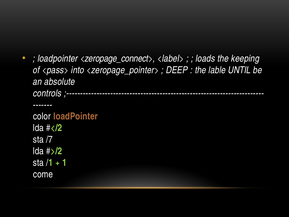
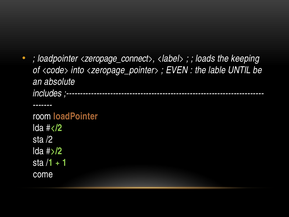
<pass>: <pass> -> <code>
DEEP: DEEP -> EVEN
controls: controls -> includes
color: color -> room
/7: /7 -> /2
